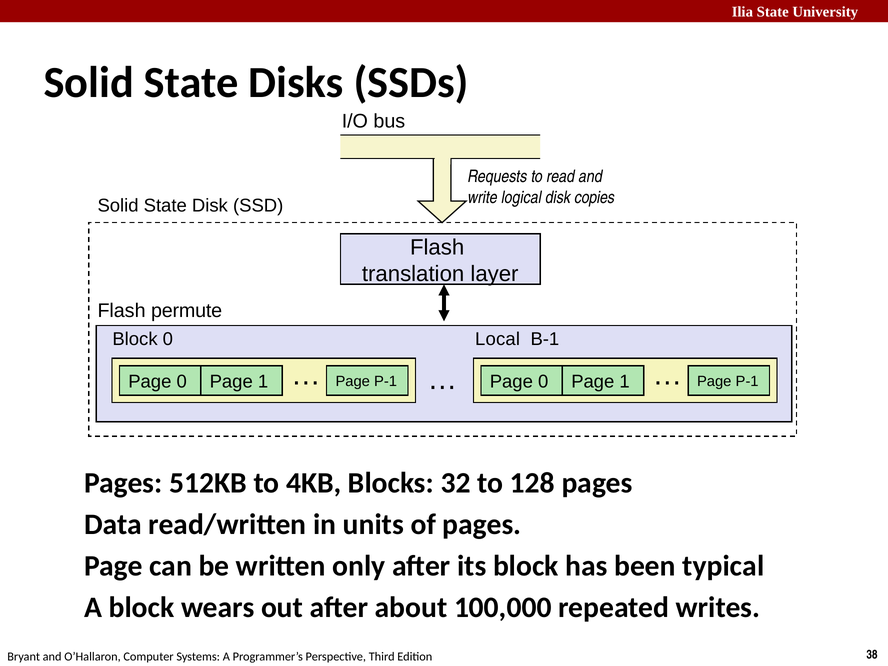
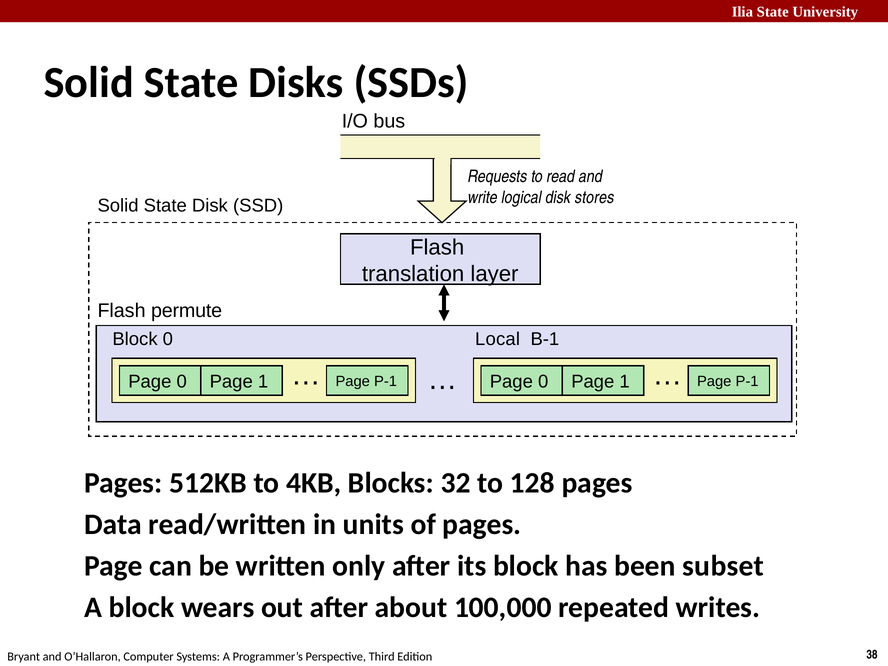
copies: copies -> stores
typical: typical -> subset
